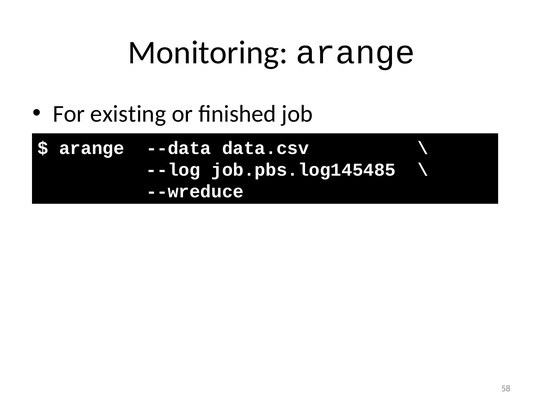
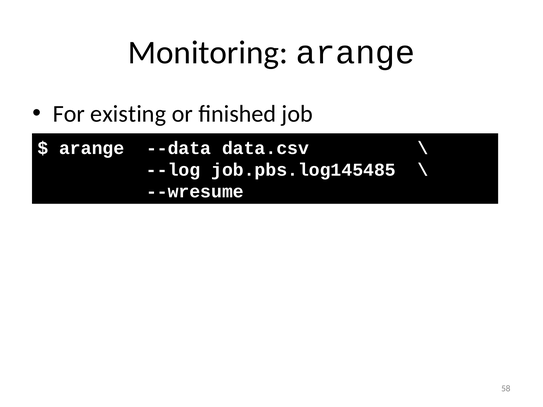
--wreduce: --wreduce -> --wresume
